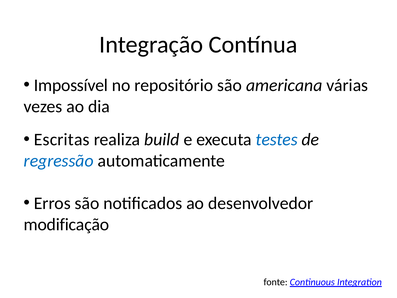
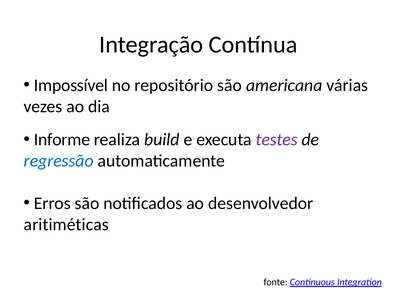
Escritas: Escritas -> Informe
testes colour: blue -> purple
modificação: modificação -> aritiméticas
